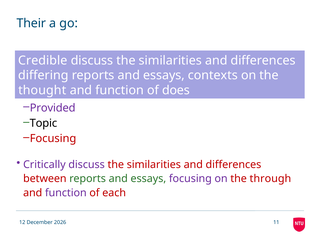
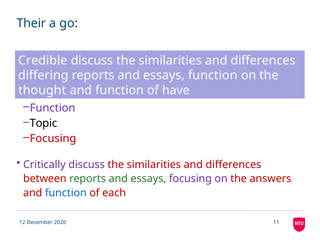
essays contexts: contexts -> function
does: does -> have
Provided at (53, 108): Provided -> Function
through: through -> answers
function at (66, 193) colour: purple -> blue
